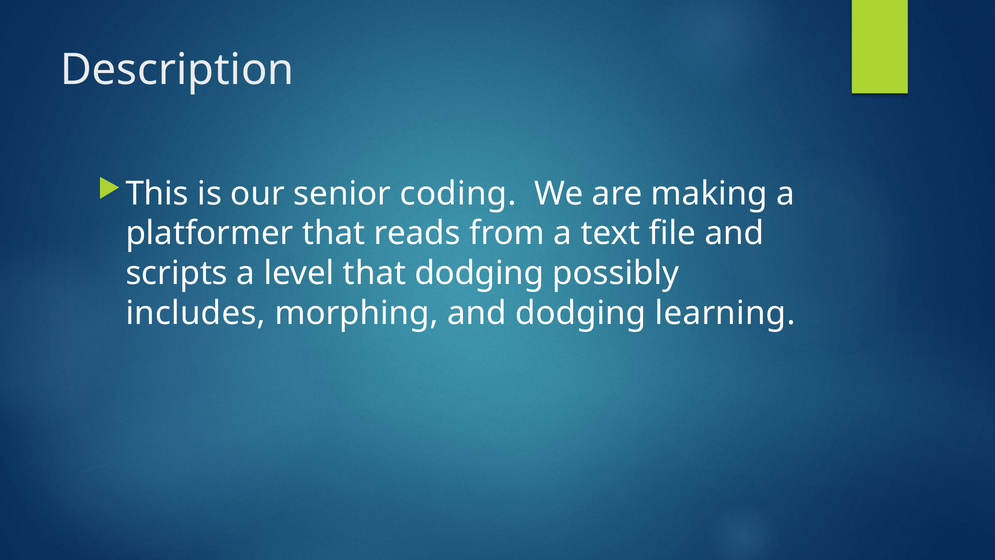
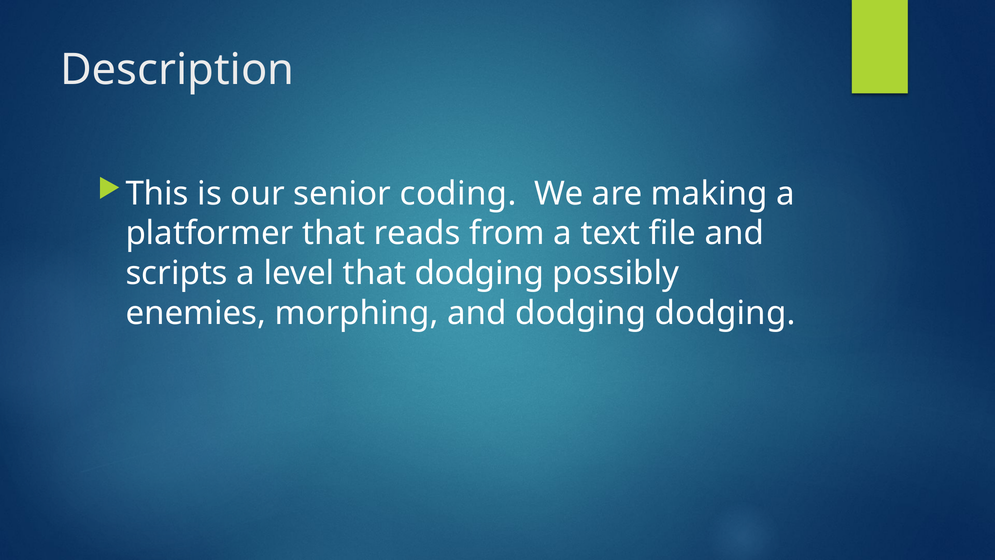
includes: includes -> enemies
dodging learning: learning -> dodging
